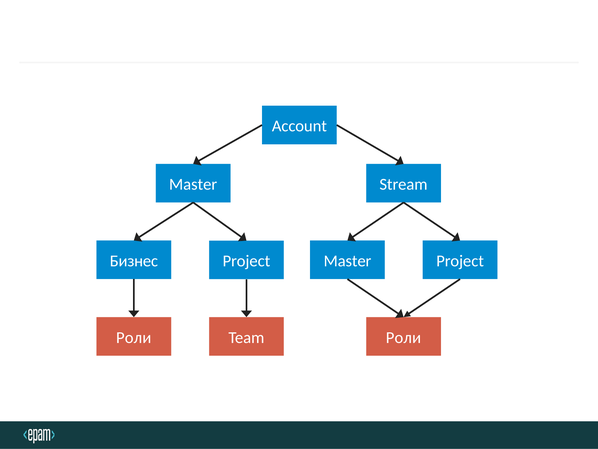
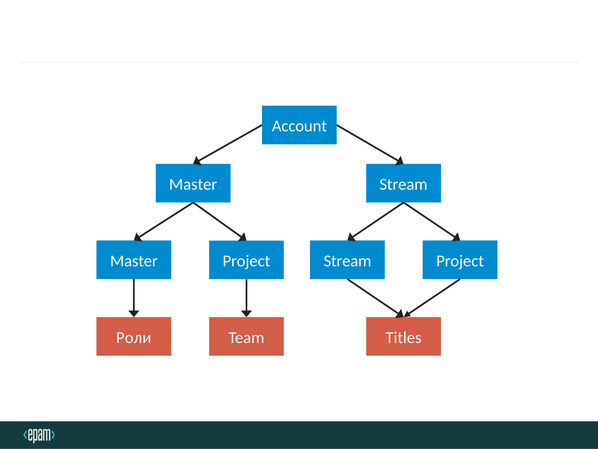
Бизнес at (134, 261): Бизнес -> Master
Project Master: Master -> Stream
Team Роли: Роли -> Titles
